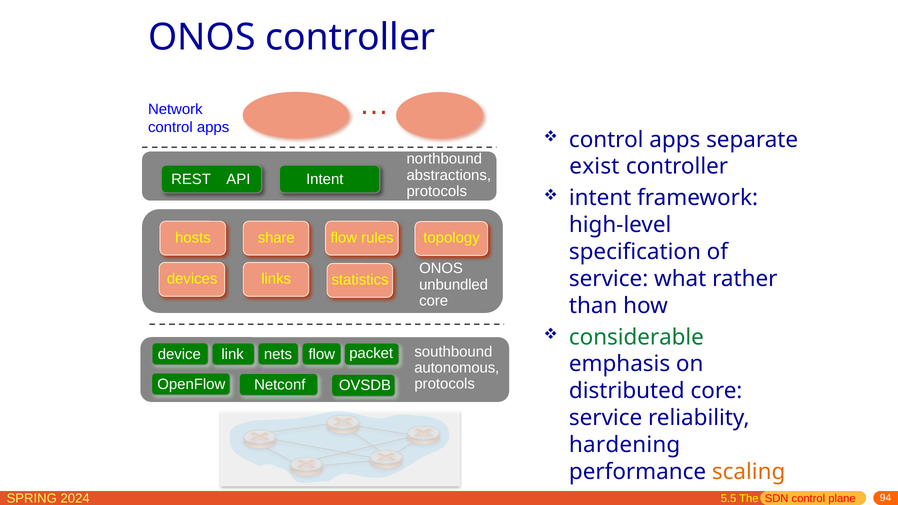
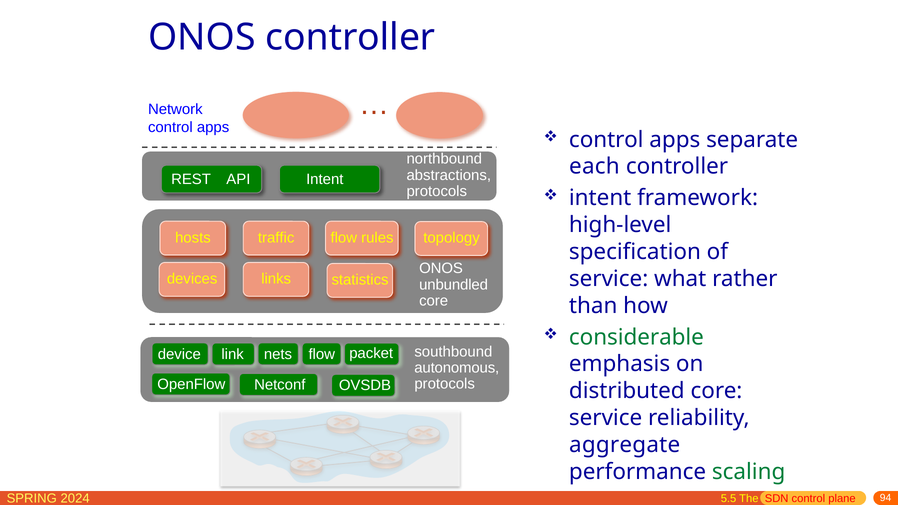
exist: exist -> each
share: share -> traffic
hardening: hardening -> aggregate
scaling colour: orange -> green
